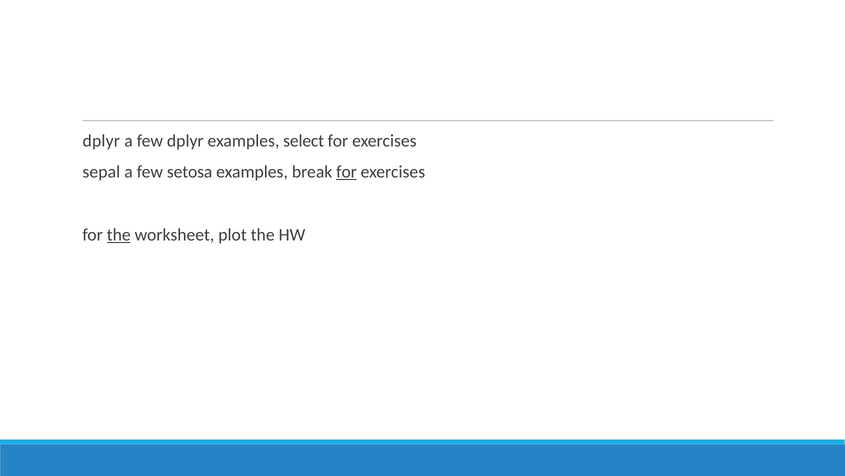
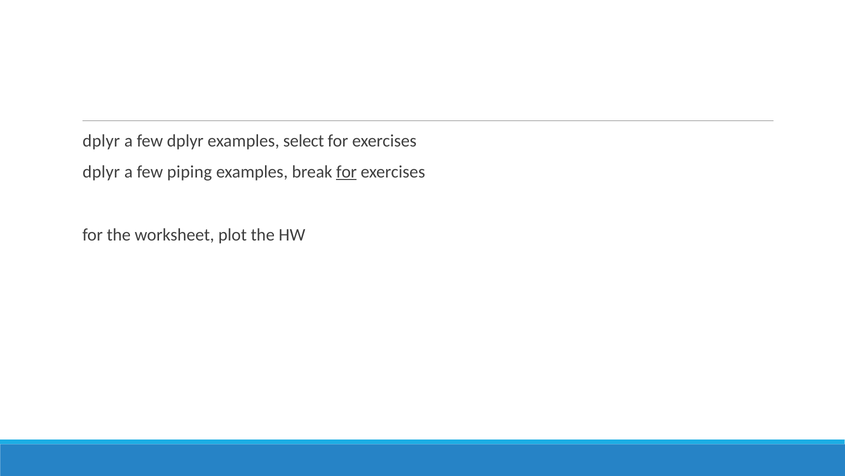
sepal at (101, 172): sepal -> dplyr
setosa: setosa -> piping
the at (119, 235) underline: present -> none
